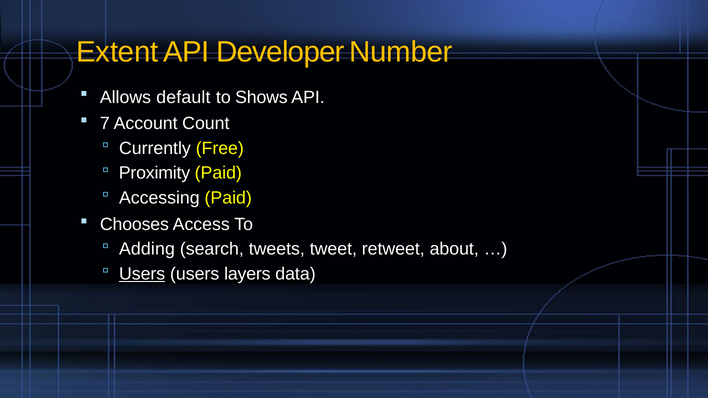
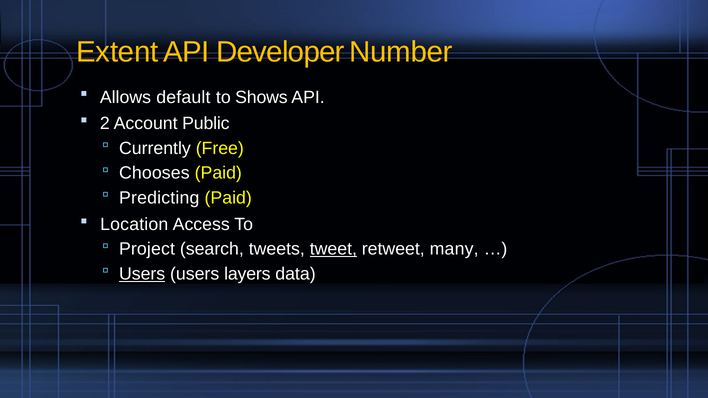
7: 7 -> 2
Count: Count -> Public
Proximity: Proximity -> Chooses
Accessing: Accessing -> Predicting
Chooses: Chooses -> Location
Adding: Adding -> Project
tweet underline: none -> present
about: about -> many
